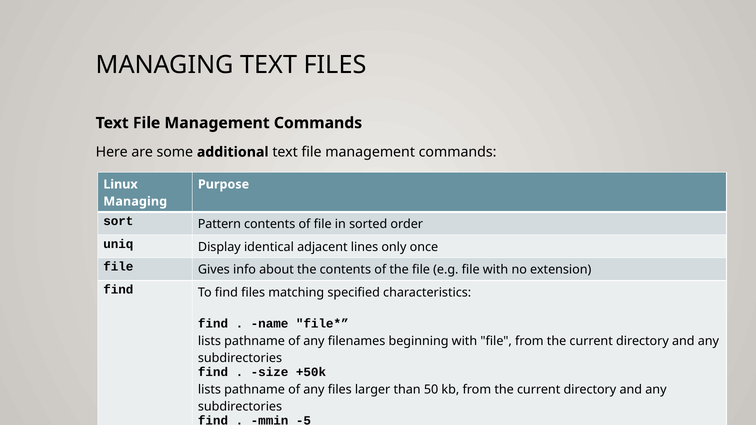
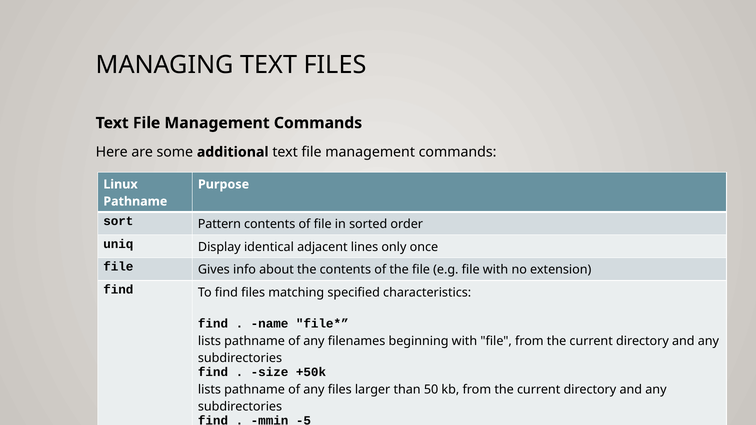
Managing at (135, 202): Managing -> Pathname
